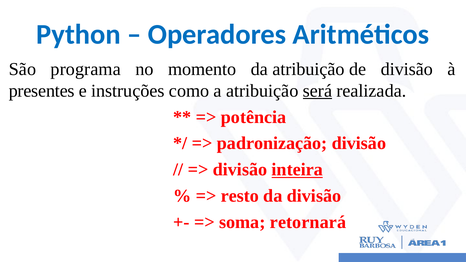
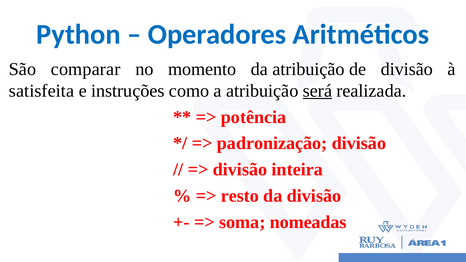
programa: programa -> comparar
presentes: presentes -> satisfeita
inteira underline: present -> none
retornará: retornará -> nomeadas
